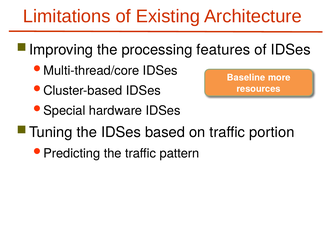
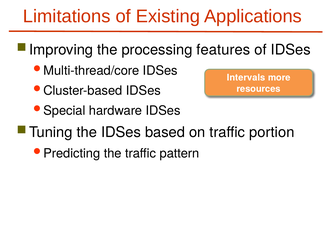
Architecture: Architecture -> Applications
Baseline: Baseline -> Intervals
